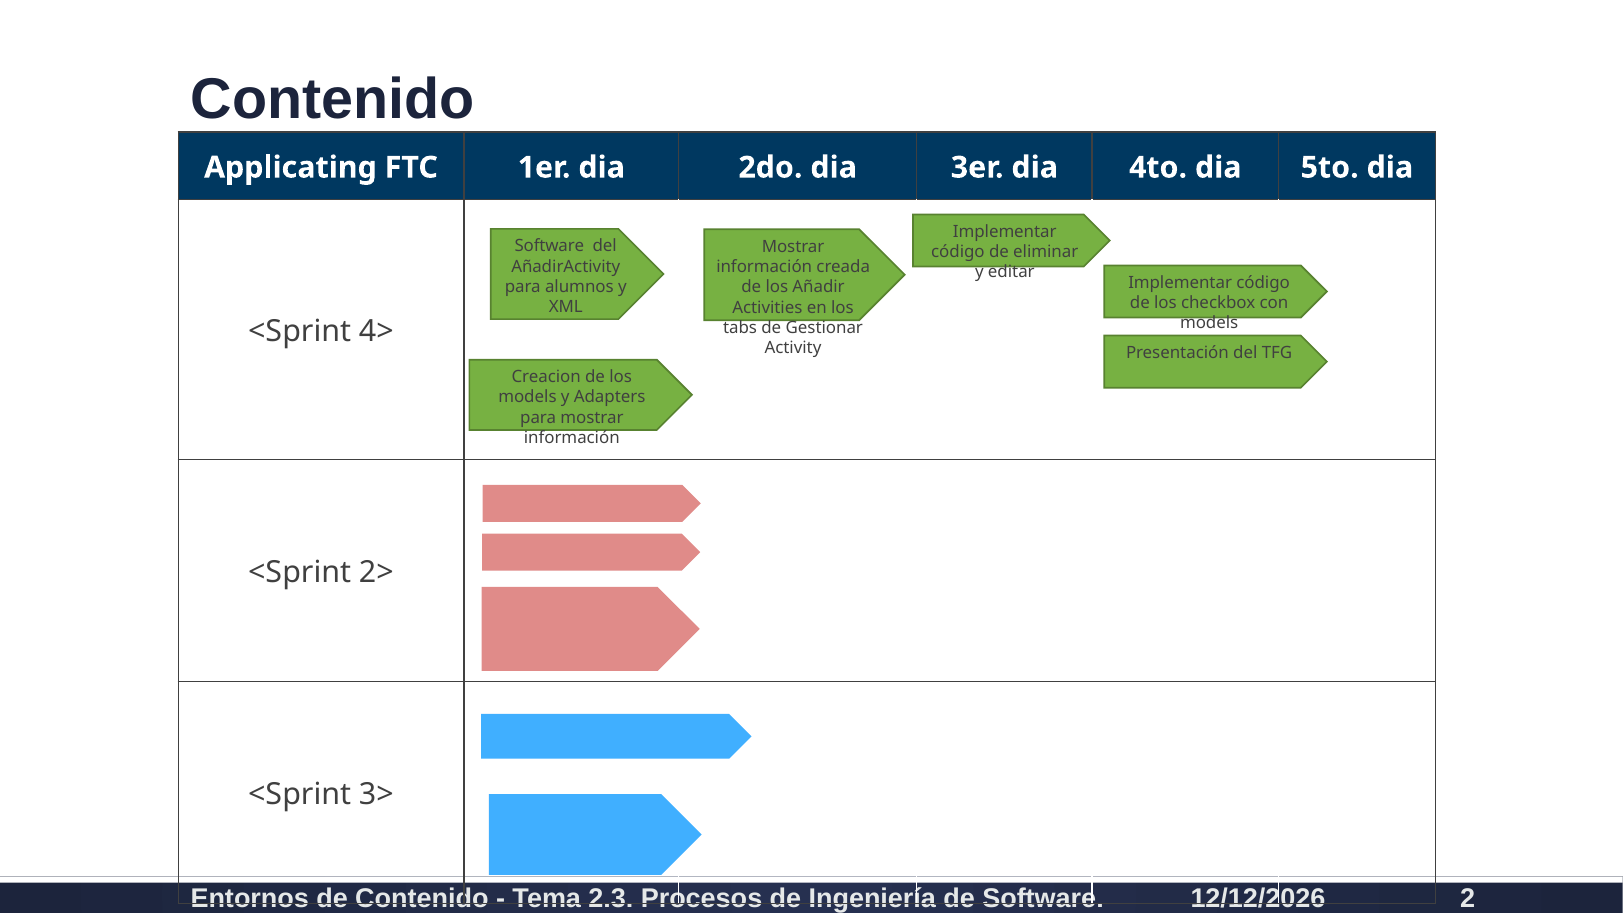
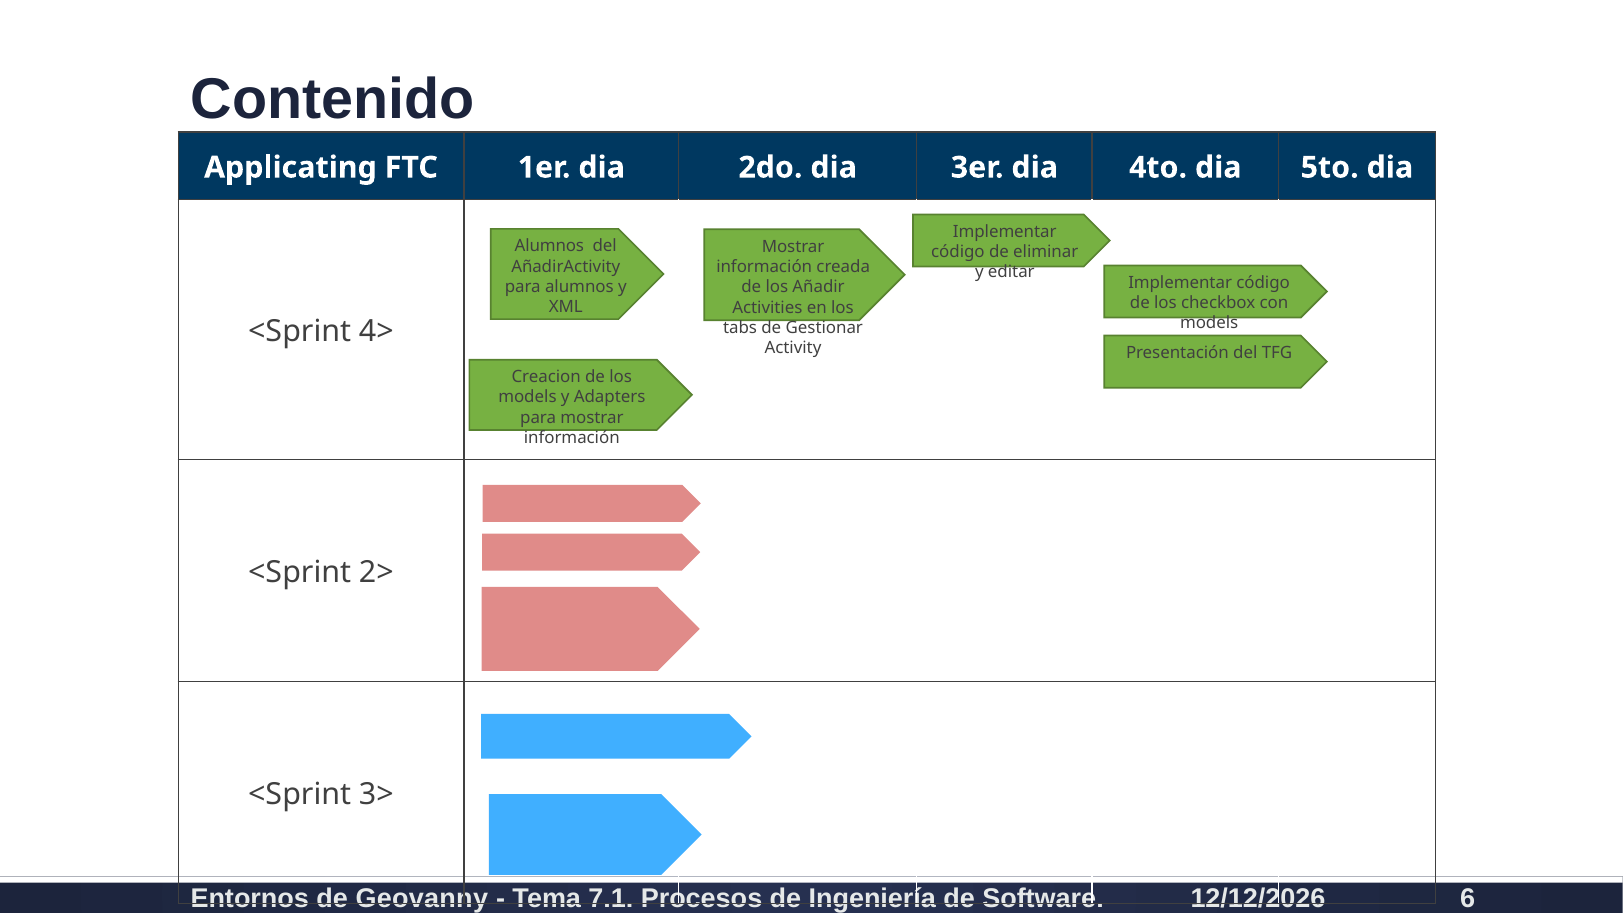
Software at (549, 246): Software -> Alumnos
de Contenido: Contenido -> Geovanny
2.3: 2.3 -> 7.1
2: 2 -> 6
